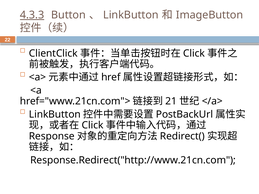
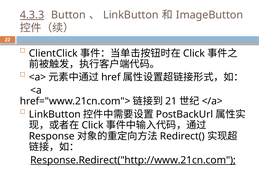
Response.Redirect("http://www.21cn.com underline: none -> present
